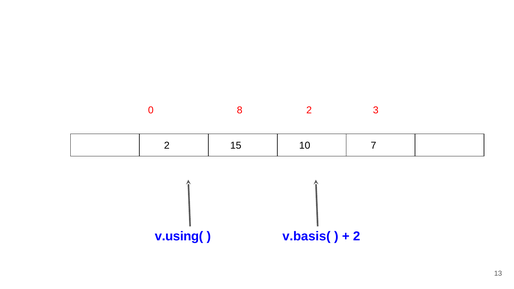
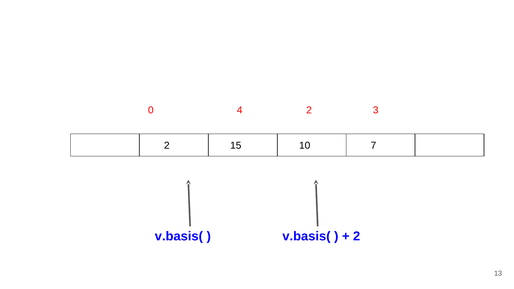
8: 8 -> 4
v.using( at (179, 236): v.using( -> v.basis(
